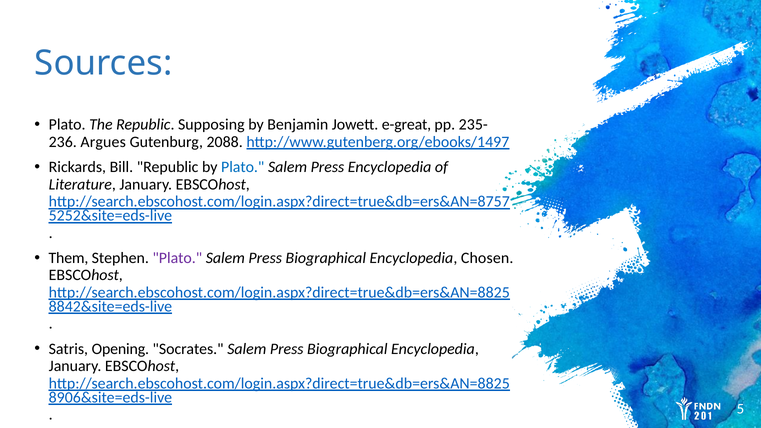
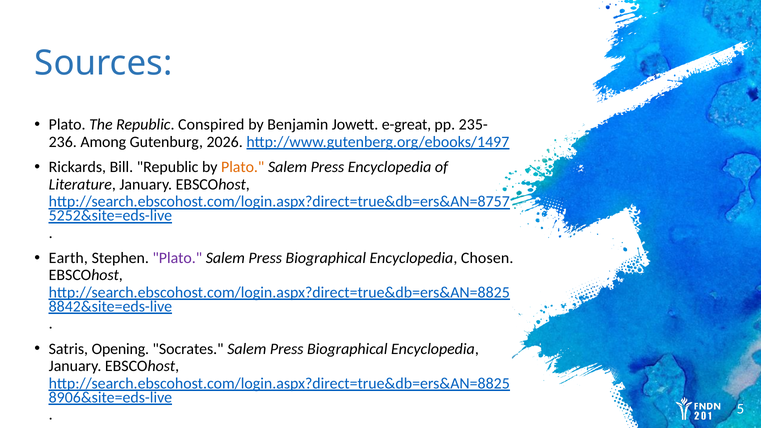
Supposing: Supposing -> Conspired
Argues: Argues -> Among
2088: 2088 -> 2026
Plato at (243, 167) colour: blue -> orange
Them: Them -> Earth
